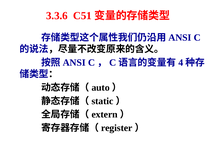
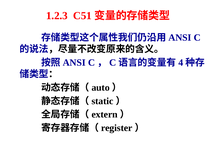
3.3.6: 3.3.6 -> 1.2.3
